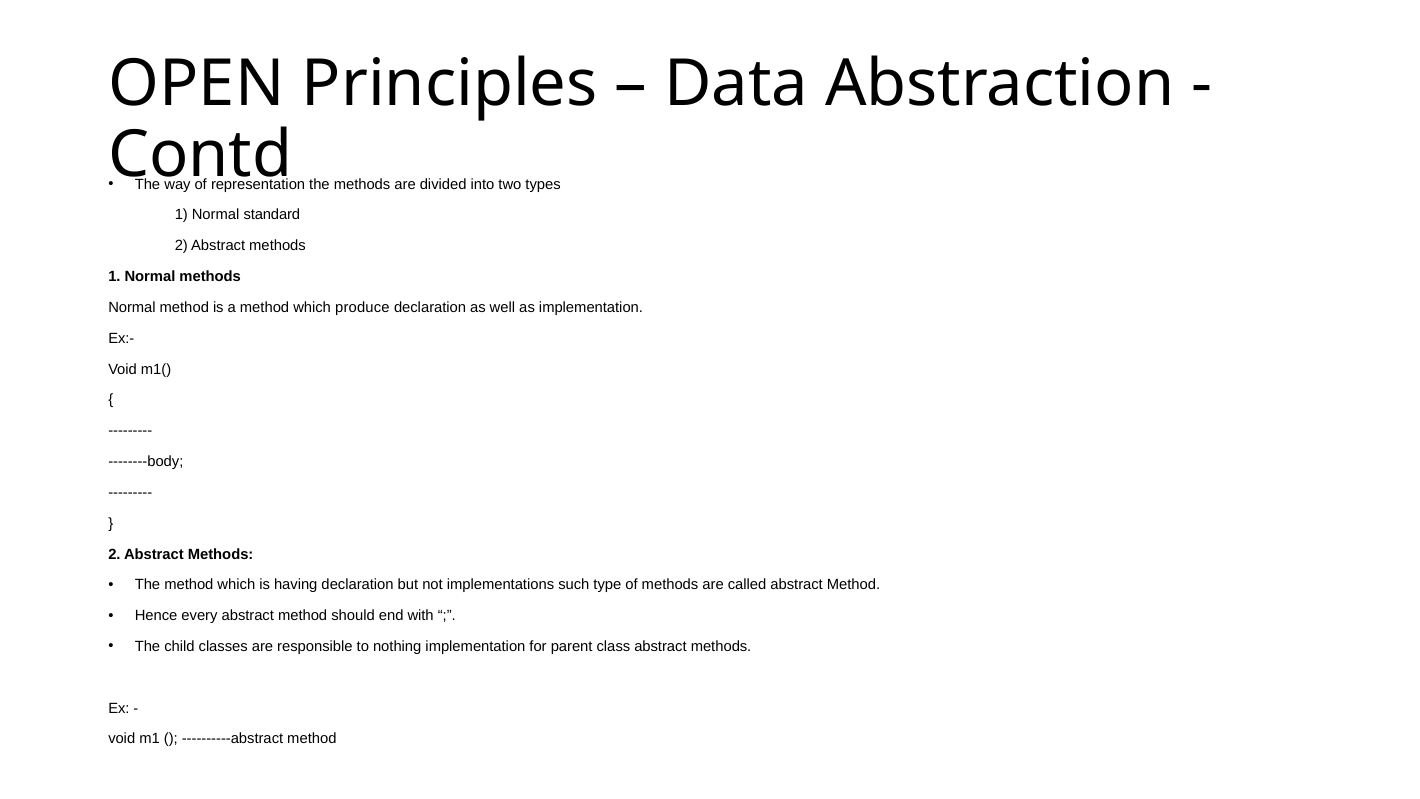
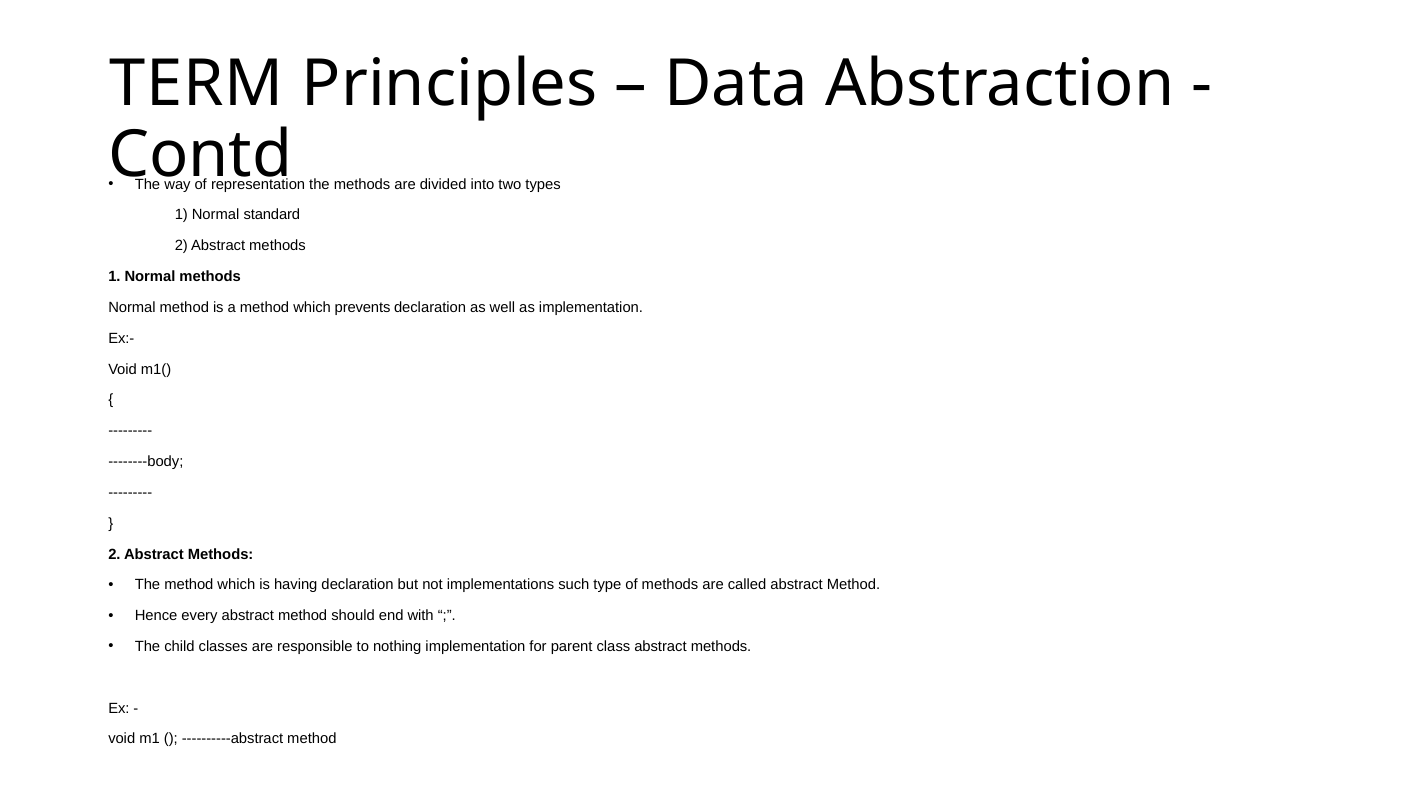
OPEN: OPEN -> TERM
produce: produce -> prevents
